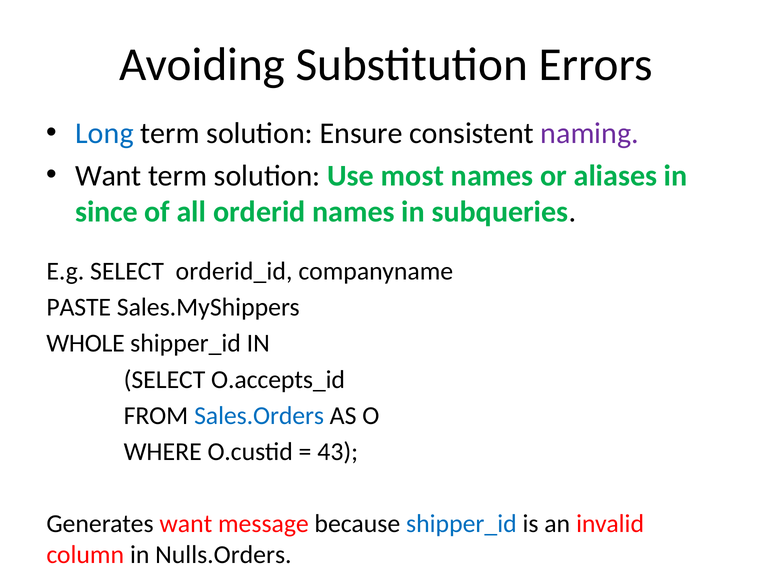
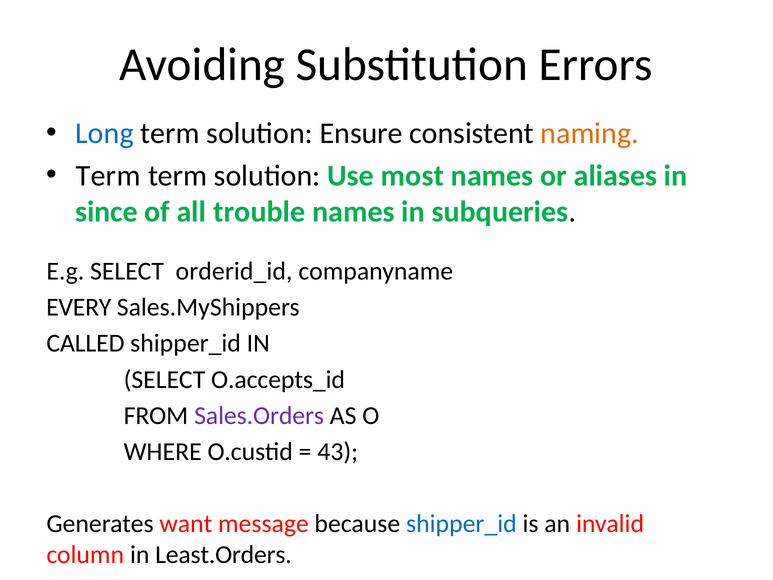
naming colour: purple -> orange
Want at (108, 176): Want -> Term
orderid: orderid -> trouble
PASTE: PASTE -> EVERY
WHOLE: WHOLE -> CALLED
Sales.Orders colour: blue -> purple
Nulls.Orders: Nulls.Orders -> Least.Orders
